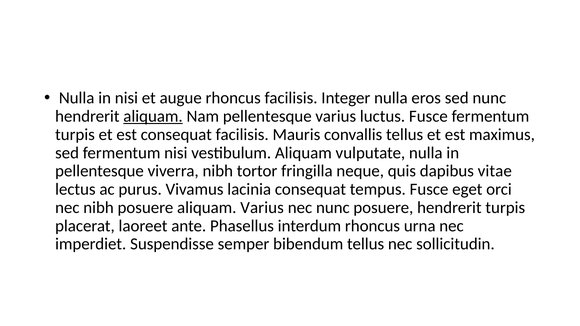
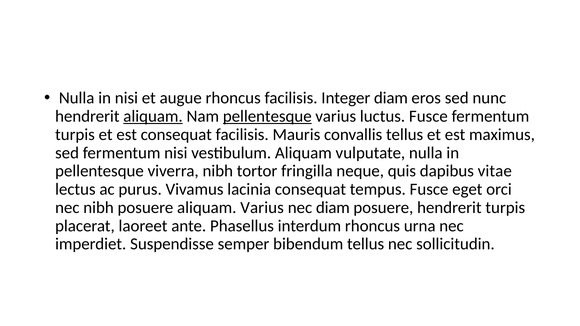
Integer nulla: nulla -> diam
pellentesque at (267, 116) underline: none -> present
nec nunc: nunc -> diam
